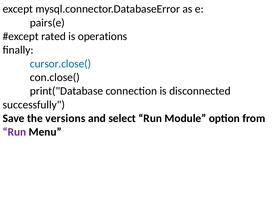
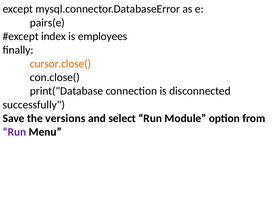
rated: rated -> index
operations: operations -> employees
cursor.close( colour: blue -> orange
